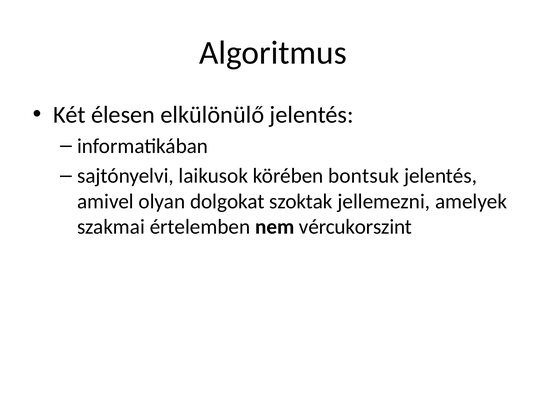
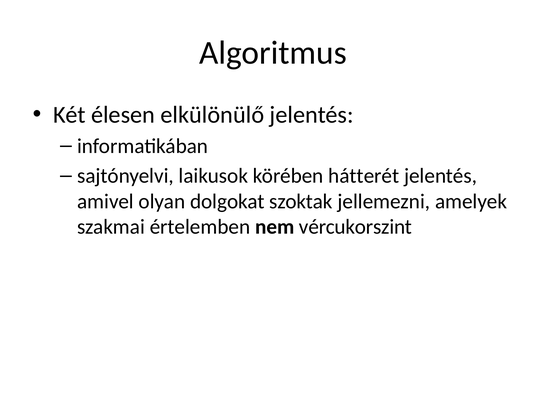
bontsuk: bontsuk -> hátterét
